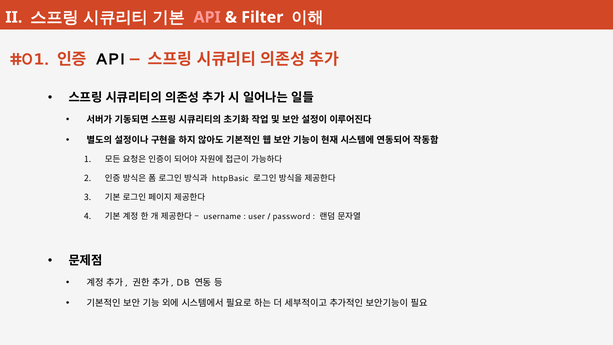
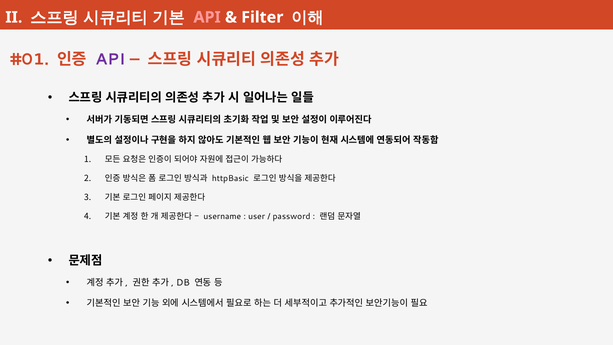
API at (110, 59) colour: black -> purple
